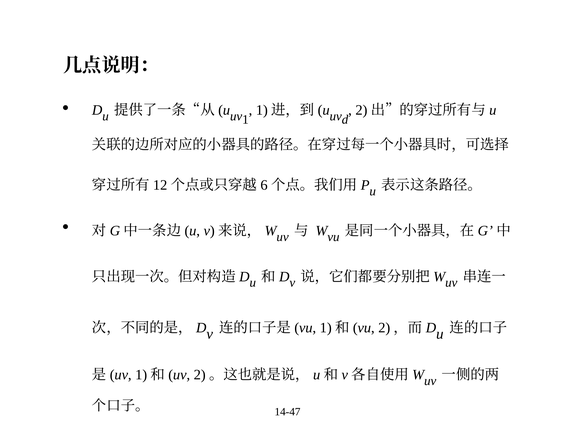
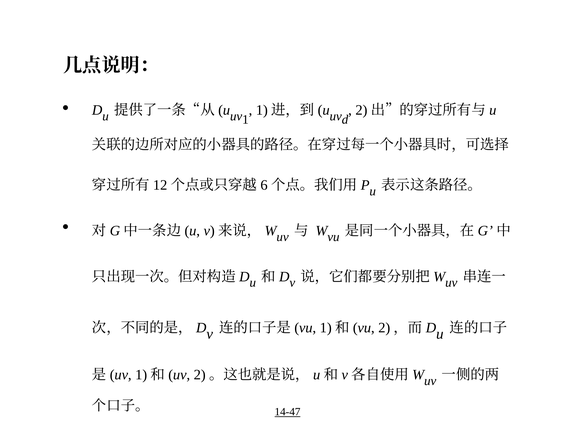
14-47 underline: none -> present
